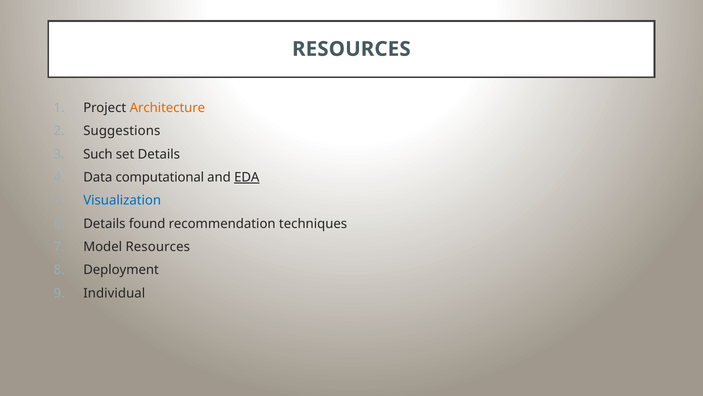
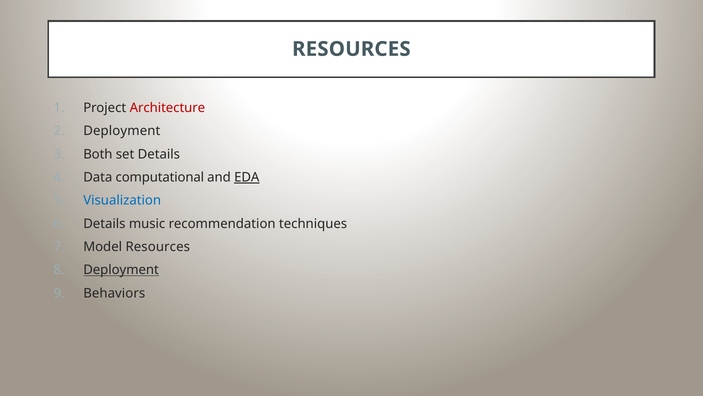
Architecture colour: orange -> red
Suggestions at (122, 131): Suggestions -> Deployment
Such: Such -> Both
found: found -> music
Deployment at (121, 270) underline: none -> present
Individual: Individual -> Behaviors
